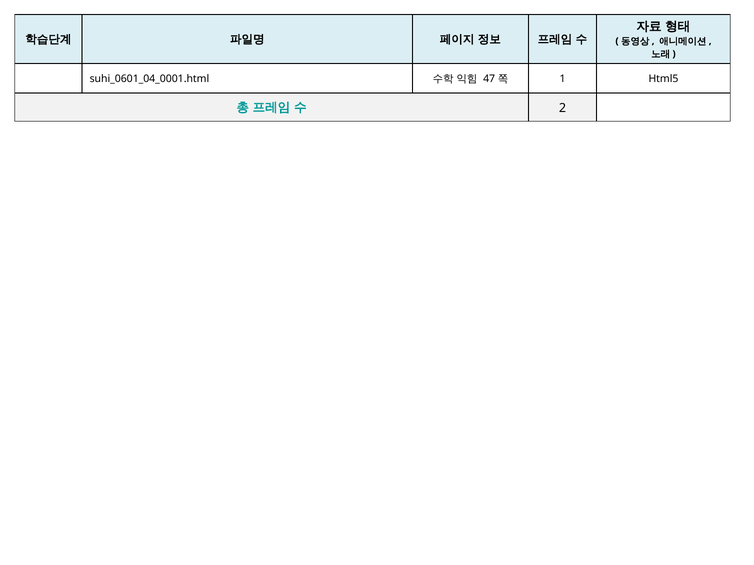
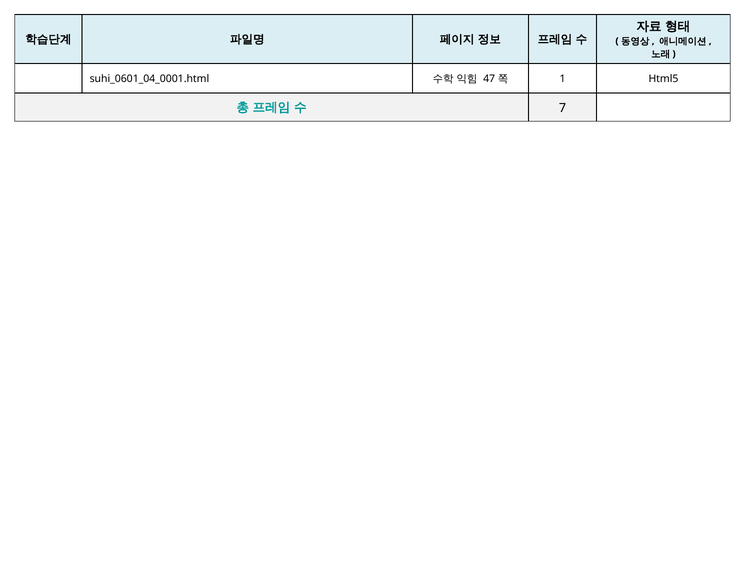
2: 2 -> 7
